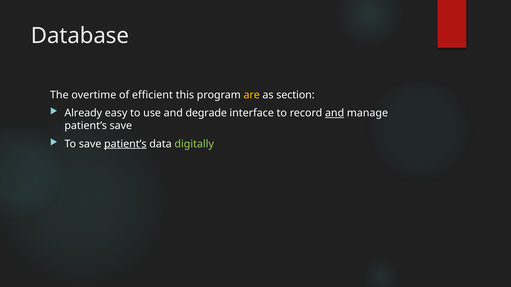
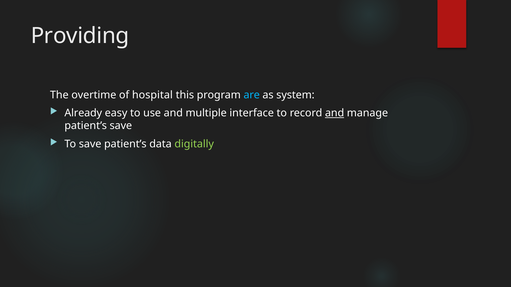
Database: Database -> Providing
efficient: efficient -> hospital
are colour: yellow -> light blue
section: section -> system
degrade: degrade -> multiple
patient’s at (125, 144) underline: present -> none
